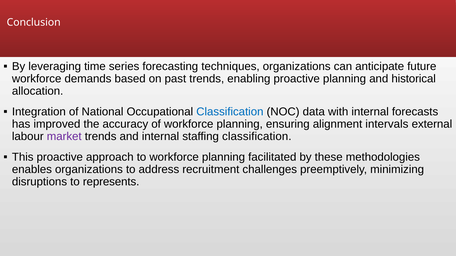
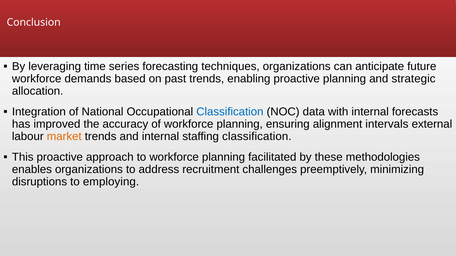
historical: historical -> strategic
market colour: purple -> orange
represents: represents -> employing
